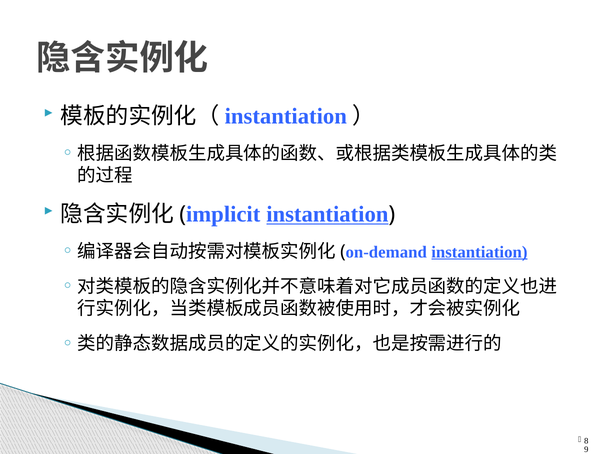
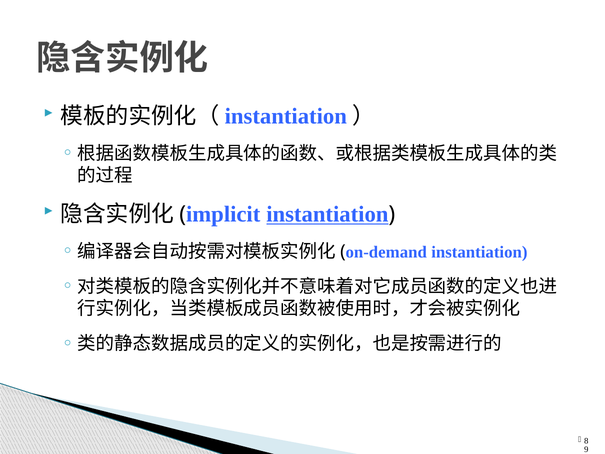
instantiation at (479, 252) underline: present -> none
